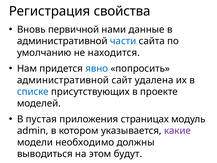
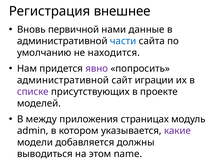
свойства: свойства -> внешнее
явно colour: blue -> purple
удалена: удалена -> играции
списке colour: blue -> purple
пустая: пустая -> между
необходимо: необходимо -> добавляется
будут: будут -> name
